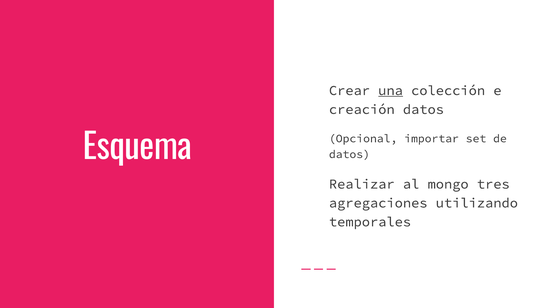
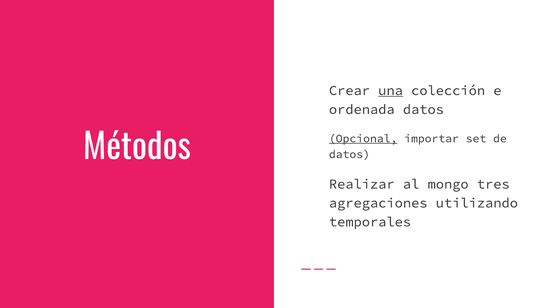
creación: creación -> ordenada
Opcional underline: none -> present
Esquema: Esquema -> Métodos
